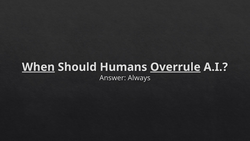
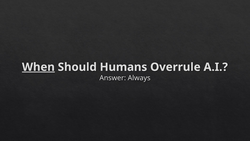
Overrule underline: present -> none
